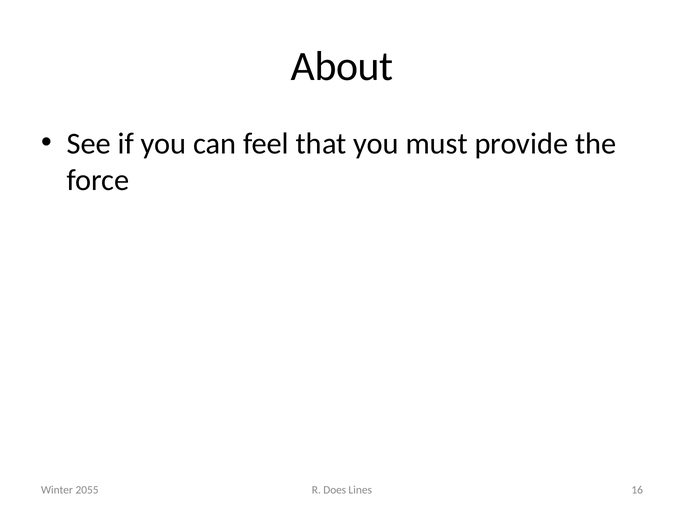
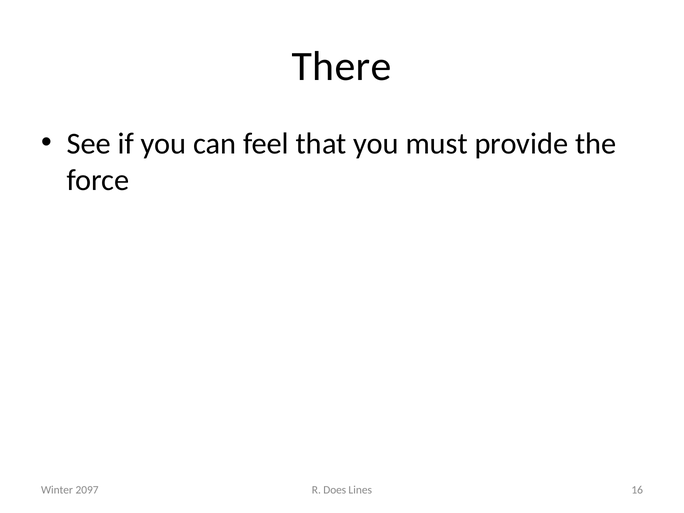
About: About -> There
2055: 2055 -> 2097
